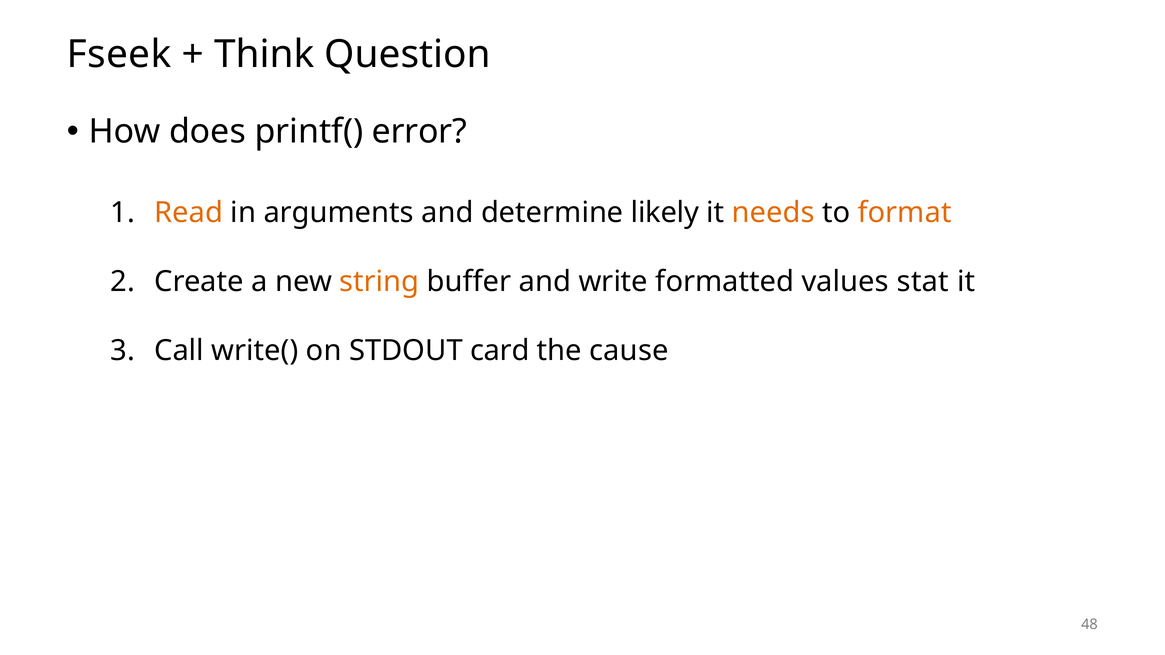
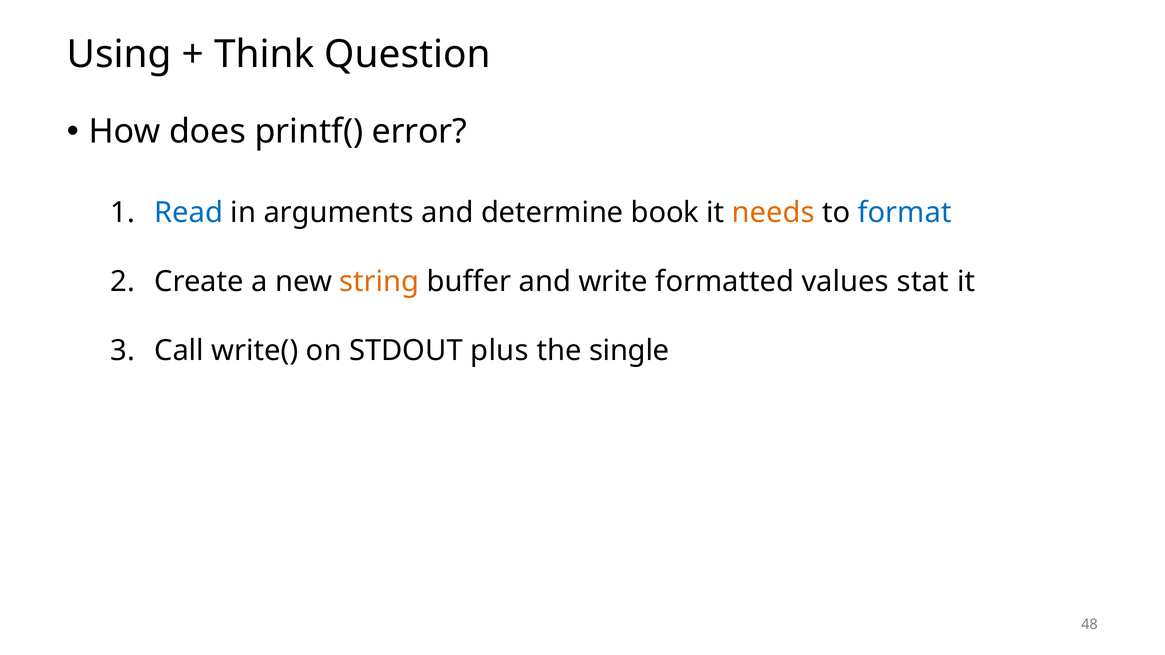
Fseek: Fseek -> Using
Read colour: orange -> blue
likely: likely -> book
format colour: orange -> blue
card: card -> plus
cause: cause -> single
